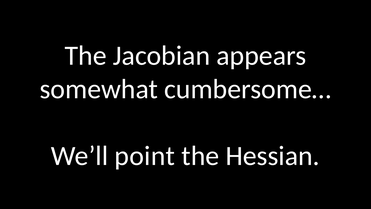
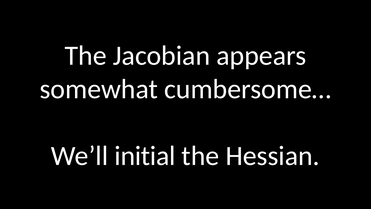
point: point -> initial
